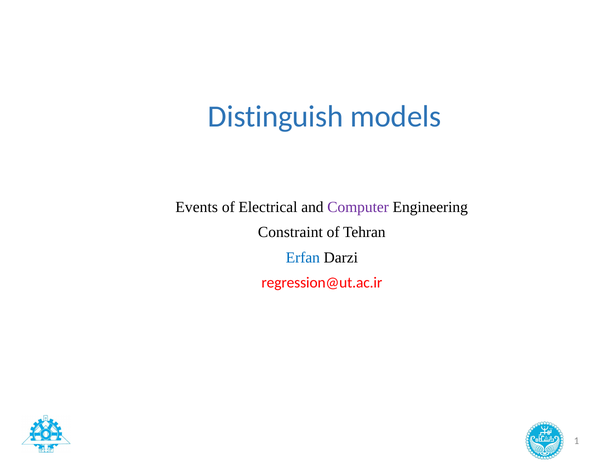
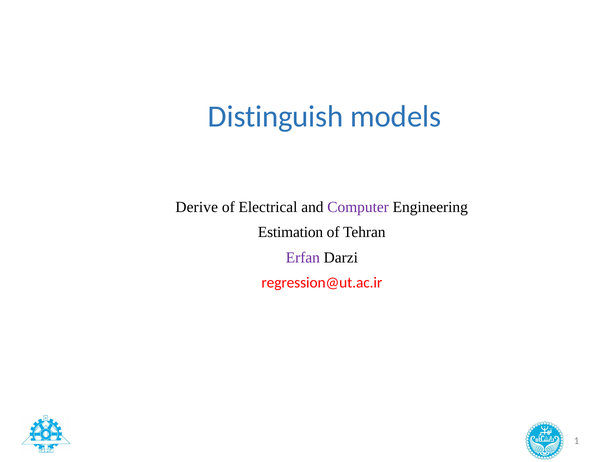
Events: Events -> Derive
Constraint: Constraint -> Estimation
Erfan colour: blue -> purple
